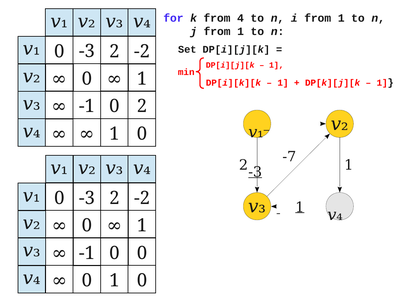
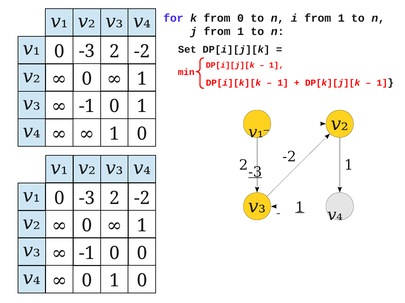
from 4: 4 -> 0
-1 0 2: 2 -> 1
-7 at (289, 157): -7 -> -2
